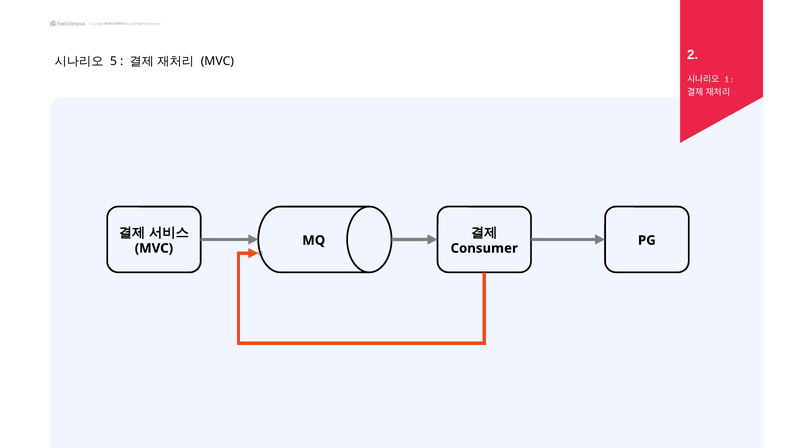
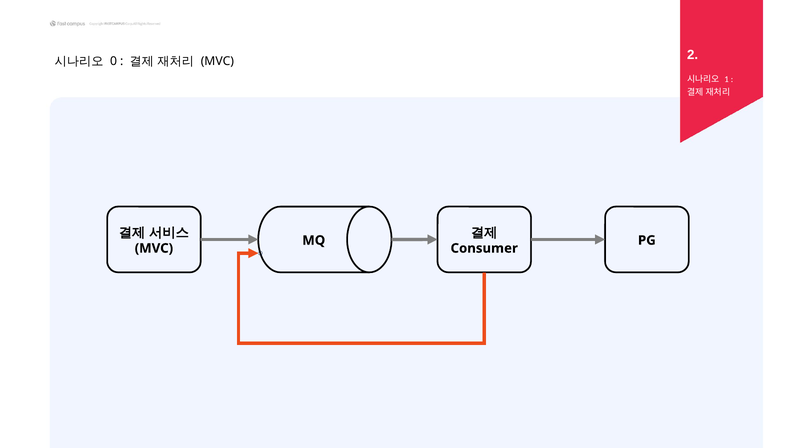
5: 5 -> 0
